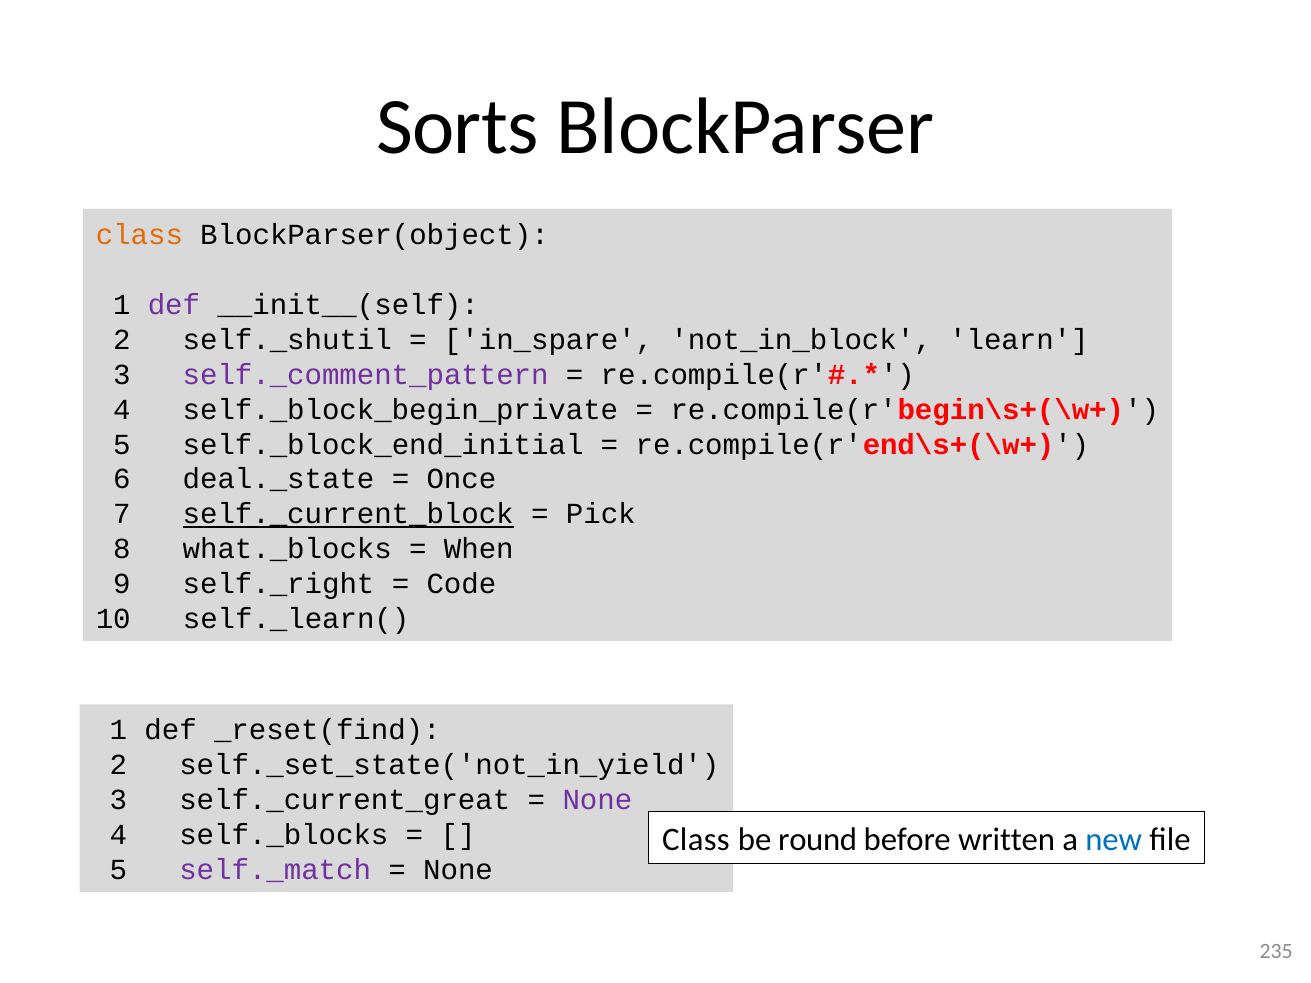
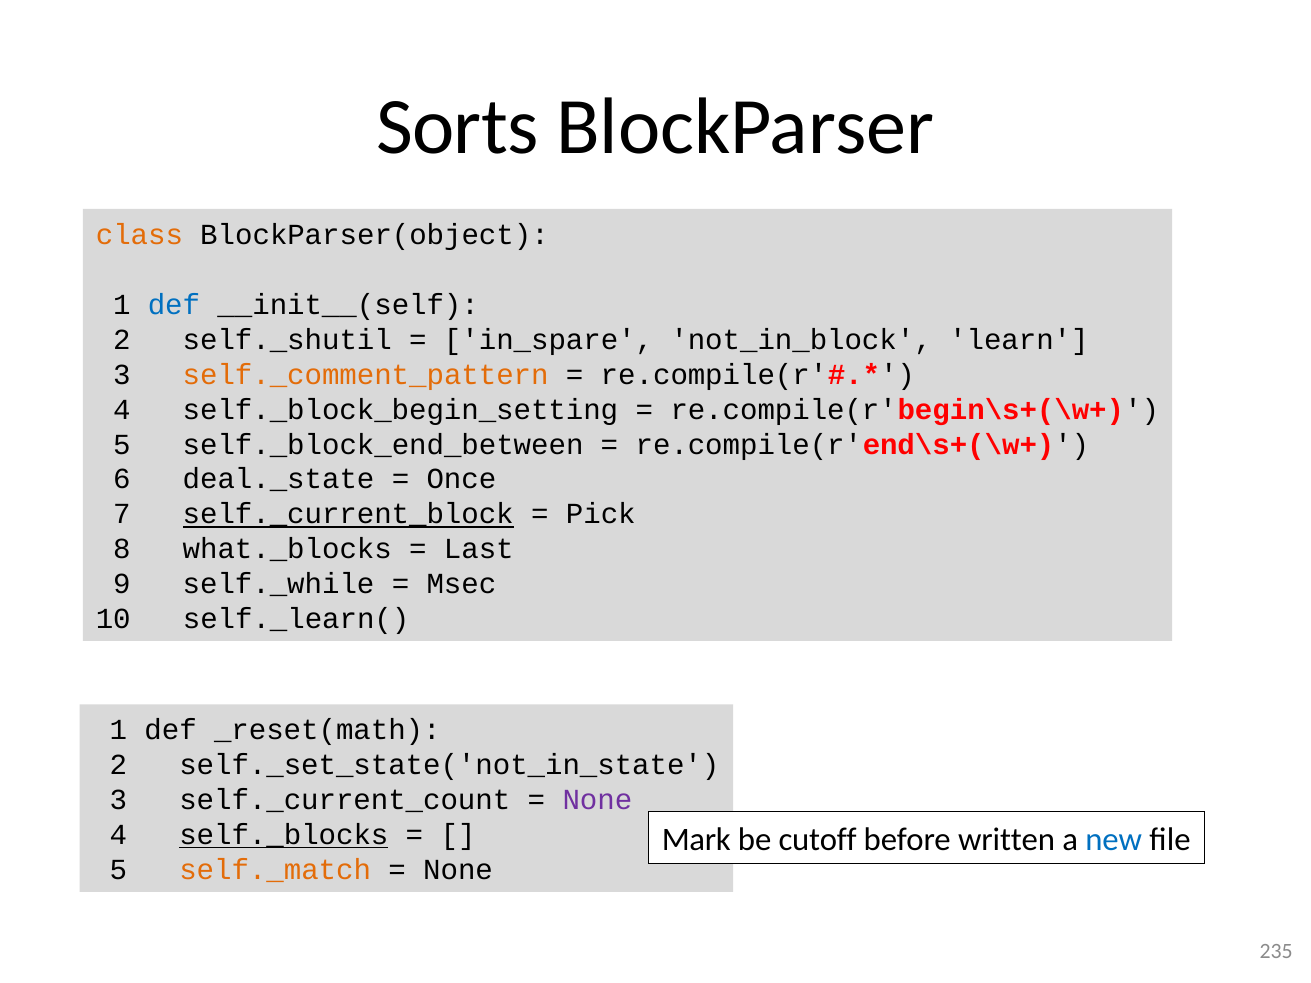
def at (174, 305) colour: purple -> blue
self._comment_pattern colour: purple -> orange
self._block_begin_private: self._block_begin_private -> self._block_begin_setting
self._block_end_initial: self._block_end_initial -> self._block_end_between
When: When -> Last
self._right: self._right -> self._while
Code: Code -> Msec
_reset(find: _reset(find -> _reset(math
self._set_state('not_in_yield: self._set_state('not_in_yield -> self._set_state('not_in_state
self._current_great: self._current_great -> self._current_count
self._blocks underline: none -> present
Class at (696, 840): Class -> Mark
round: round -> cutoff
self._match colour: purple -> orange
